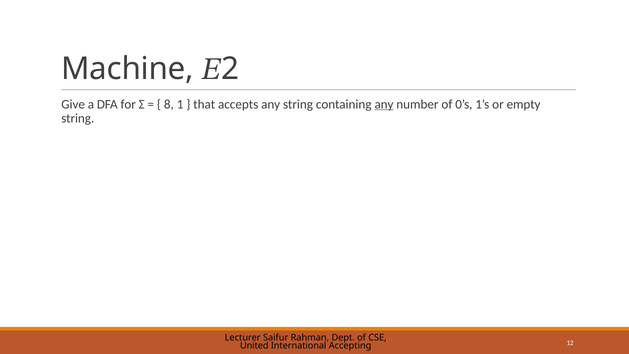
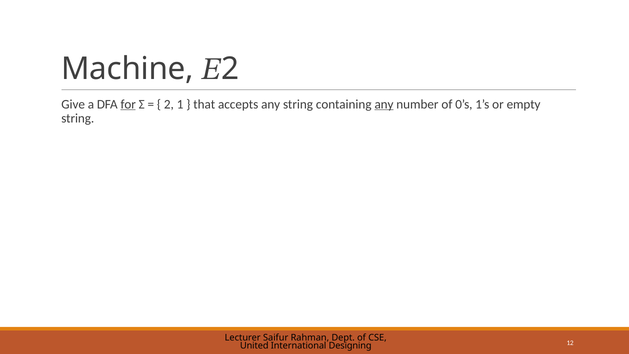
for underline: none -> present
8 at (169, 104): 8 -> 2
Accepting: Accepting -> Designing
